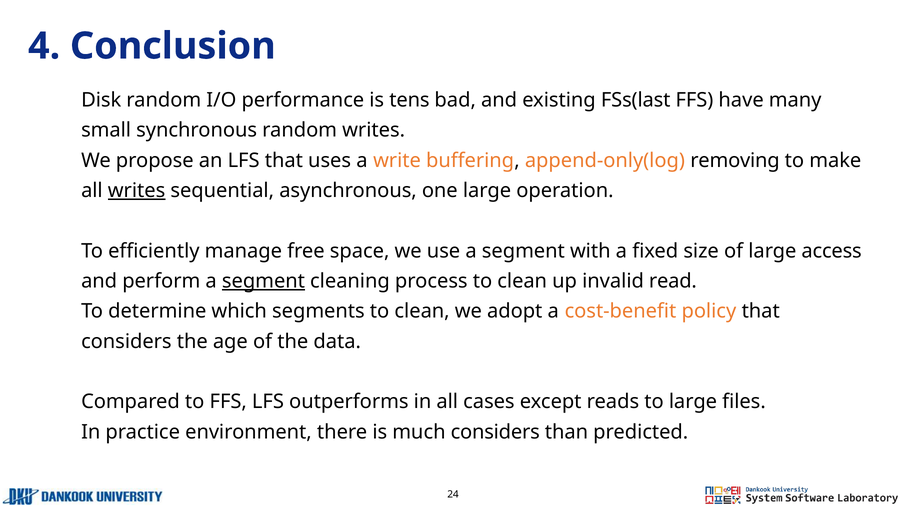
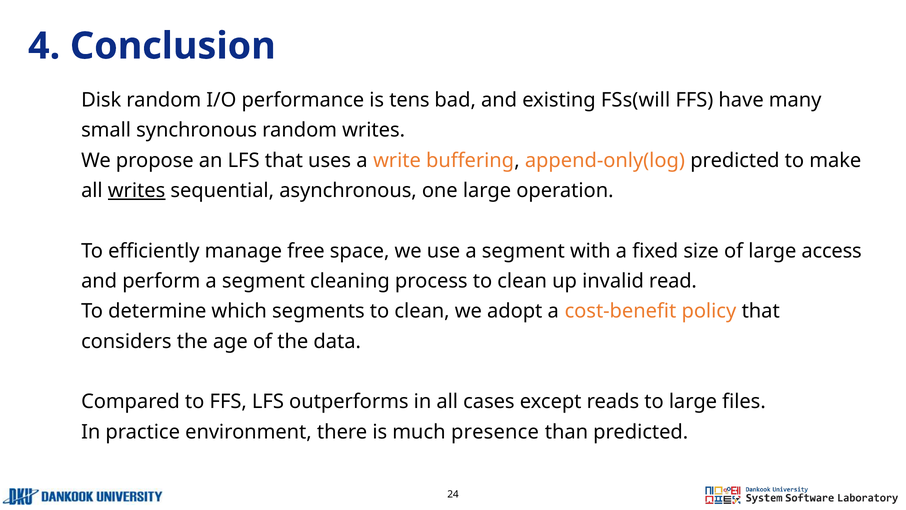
FSs(last: FSs(last -> FSs(will
append-only(log removing: removing -> predicted
segment at (263, 281) underline: present -> none
much considers: considers -> presence
